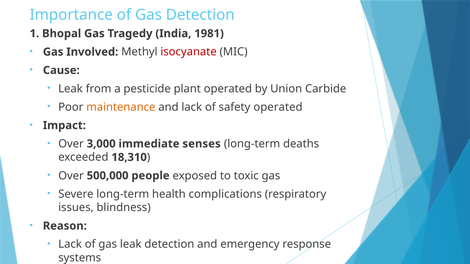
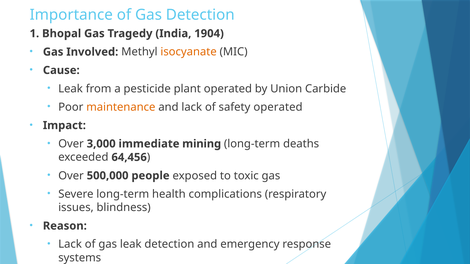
1981: 1981 -> 1904
isocyanate colour: red -> orange
senses: senses -> mining
18,310: 18,310 -> 64,456
